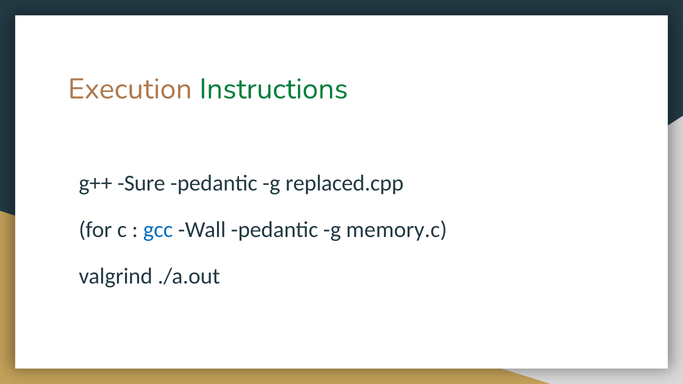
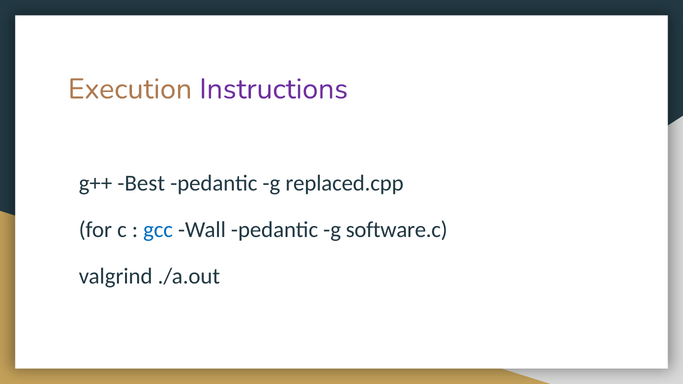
Instructions colour: green -> purple
Sure: Sure -> Best
memory.c: memory.c -> software.c
